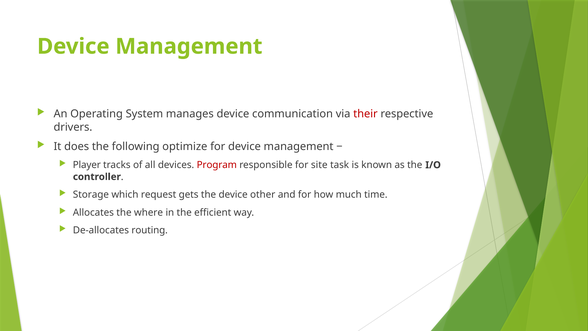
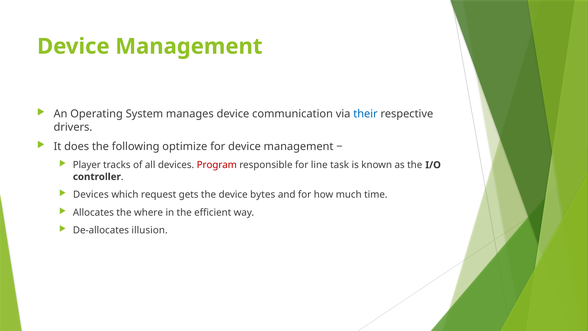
their colour: red -> blue
site: site -> line
Storage at (91, 195): Storage -> Devices
other: other -> bytes
routing: routing -> illusion
